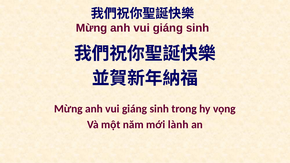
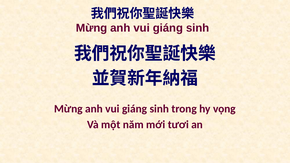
lành: lành -> tươi
